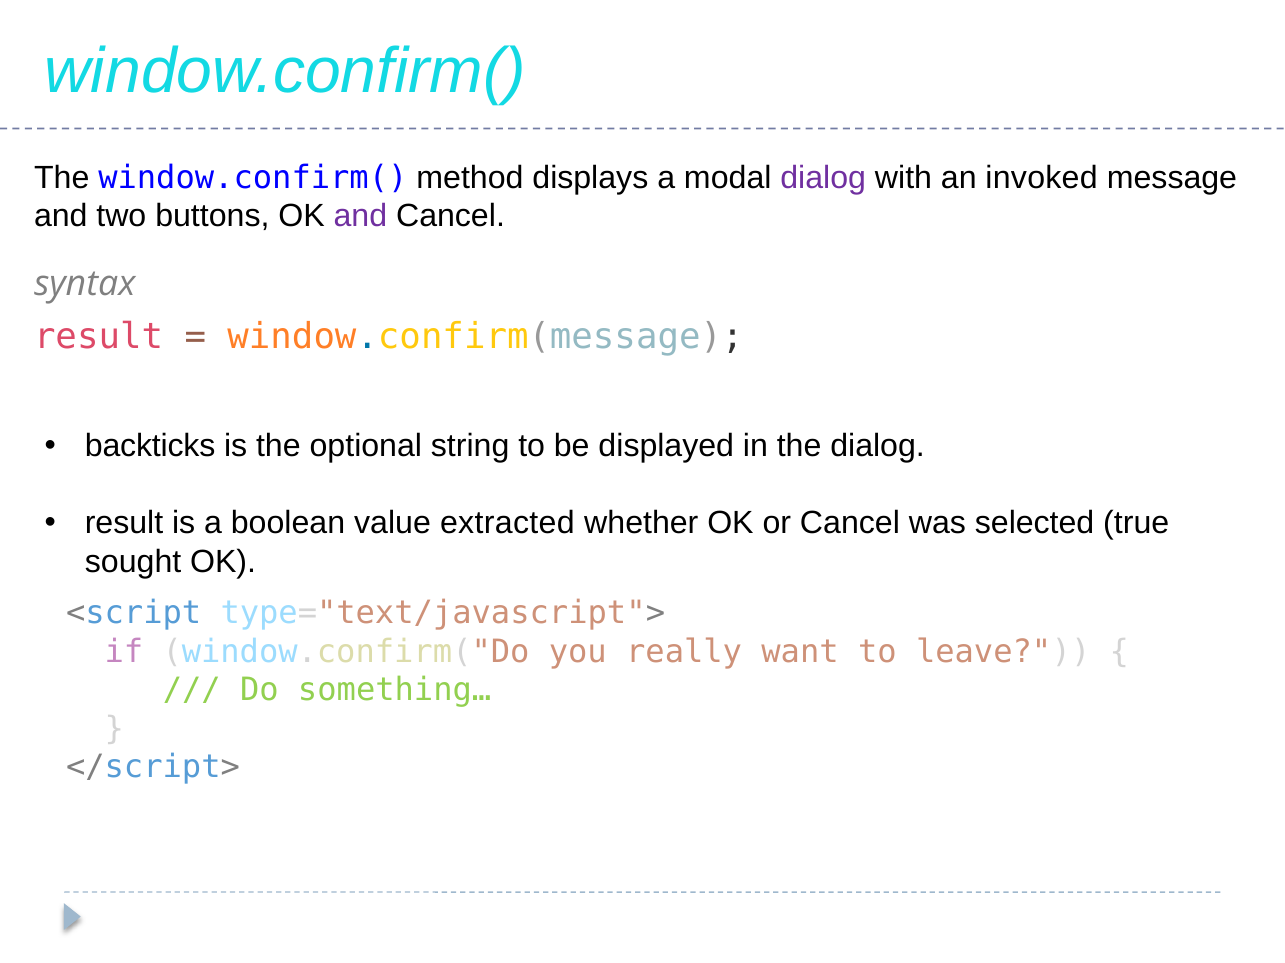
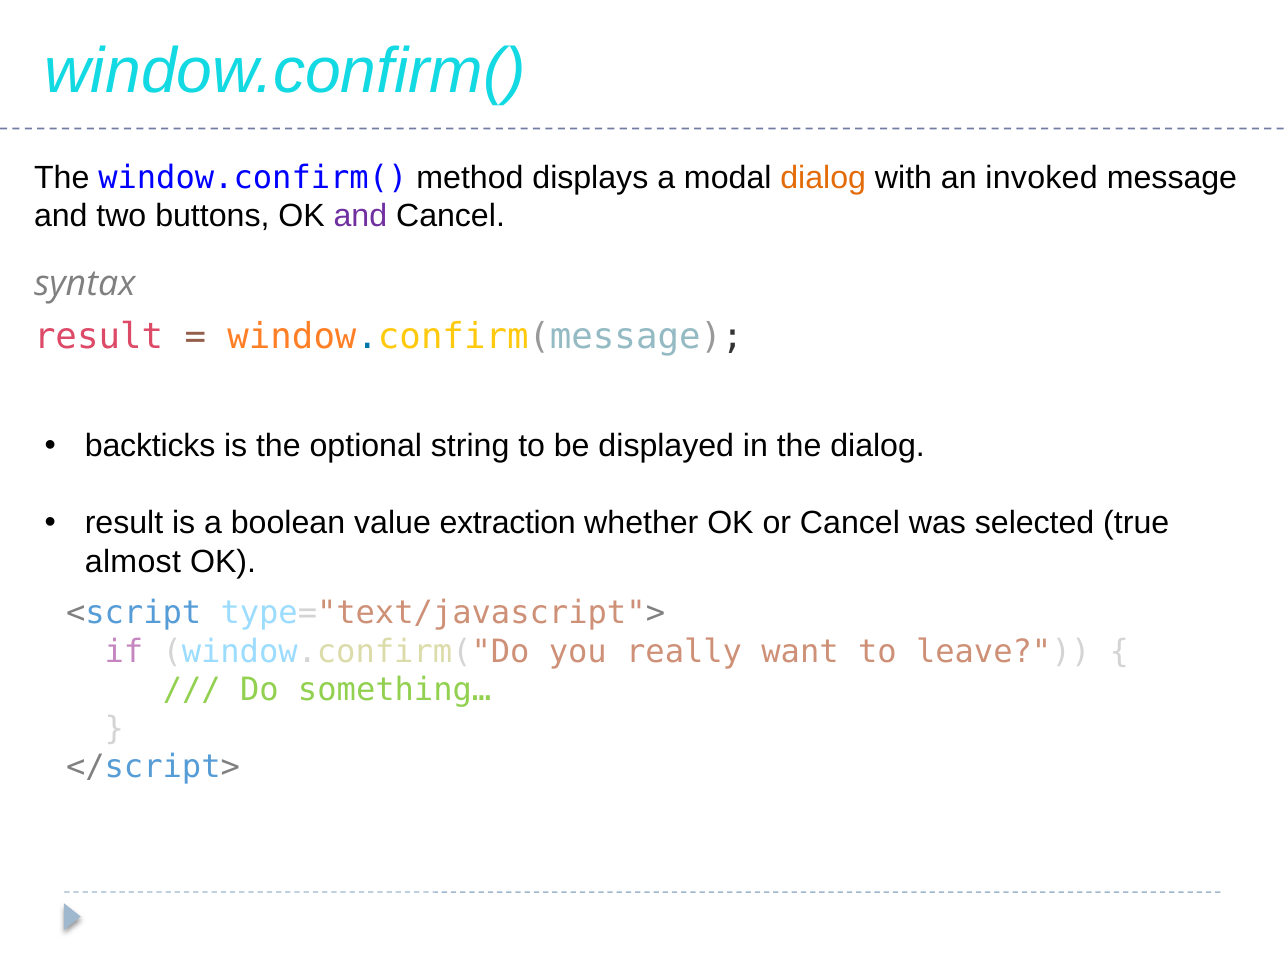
dialog at (823, 178) colour: purple -> orange
extracted: extracted -> extraction
sought: sought -> almost
